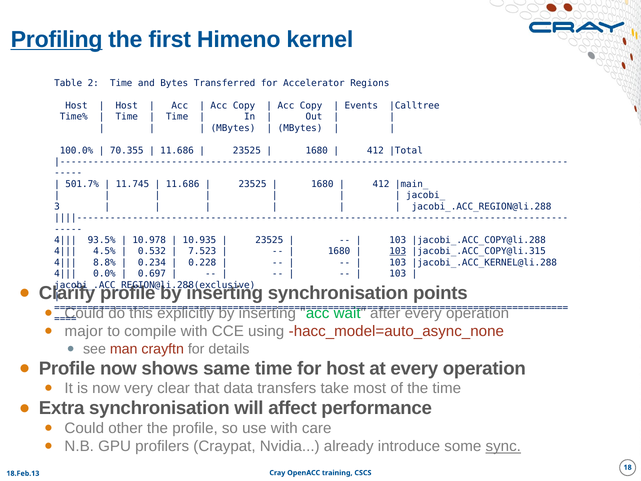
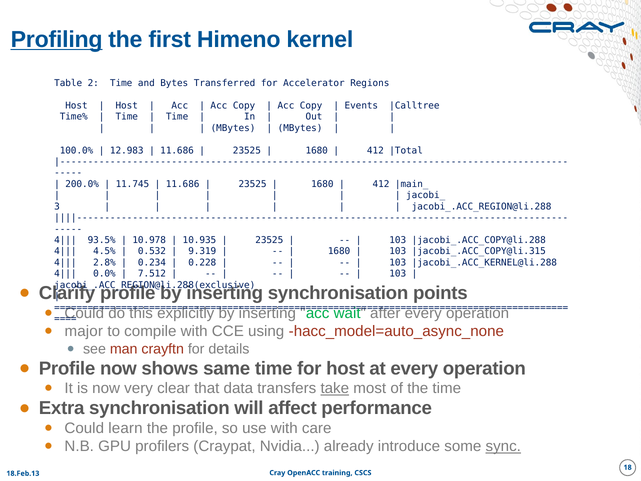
70.355: 70.355 -> 12.983
501.7%: 501.7% -> 200.0%
7.523: 7.523 -> 9.319
103 at (398, 251) underline: present -> none
8.8%: 8.8% -> 2.8%
0.697: 0.697 -> 7.512
take underline: none -> present
other: other -> learn
